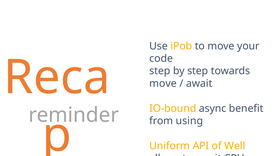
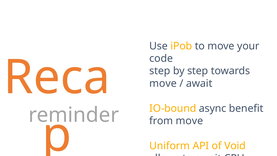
from using: using -> move
of Well: Well -> Void
